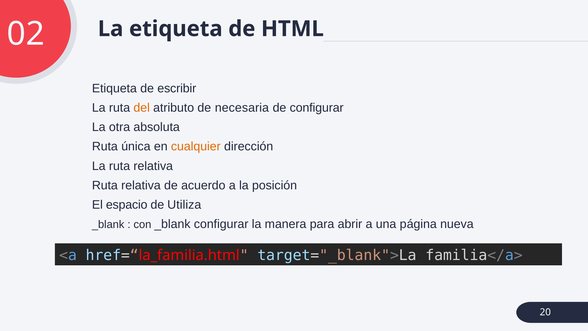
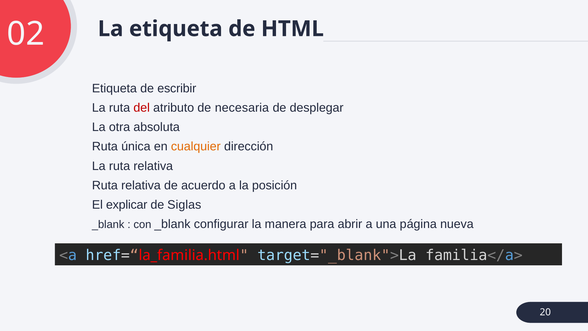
del colour: orange -> red
de configurar: configurar -> desplegar
espacio: espacio -> explicar
Utiliza: Utiliza -> Siglas
